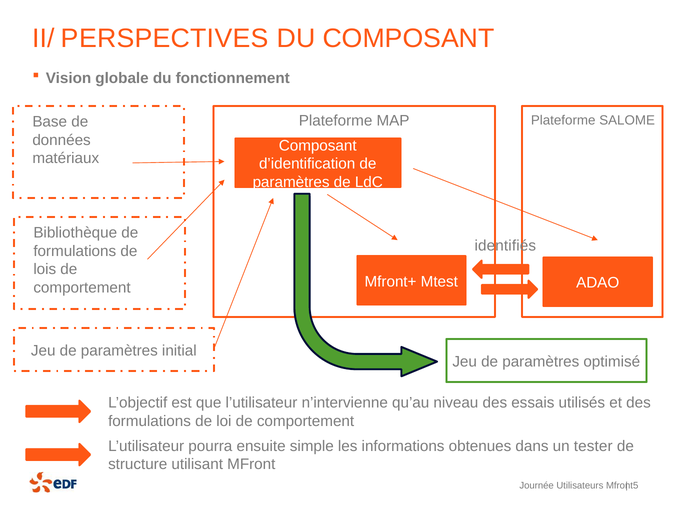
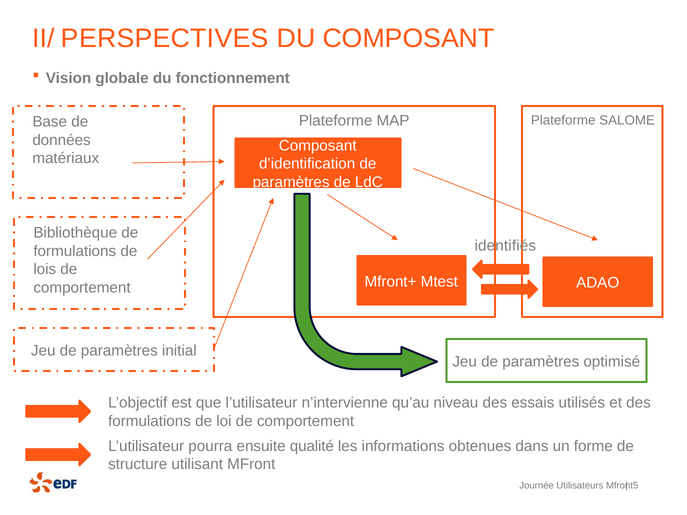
simple: simple -> qualité
tester: tester -> forme
